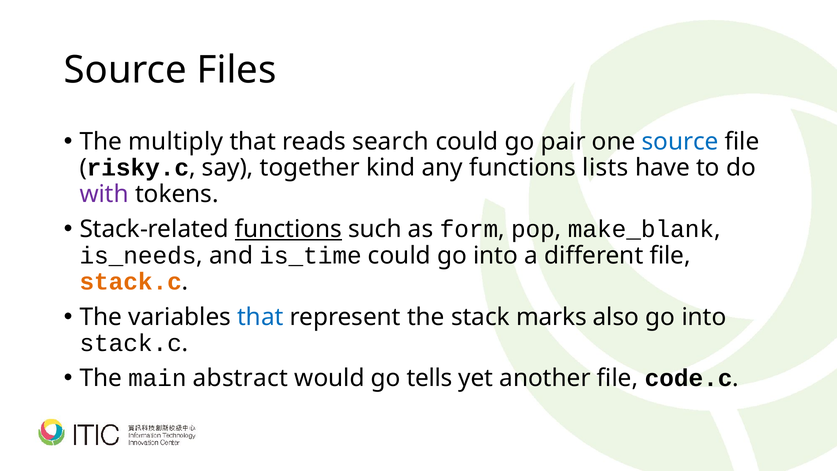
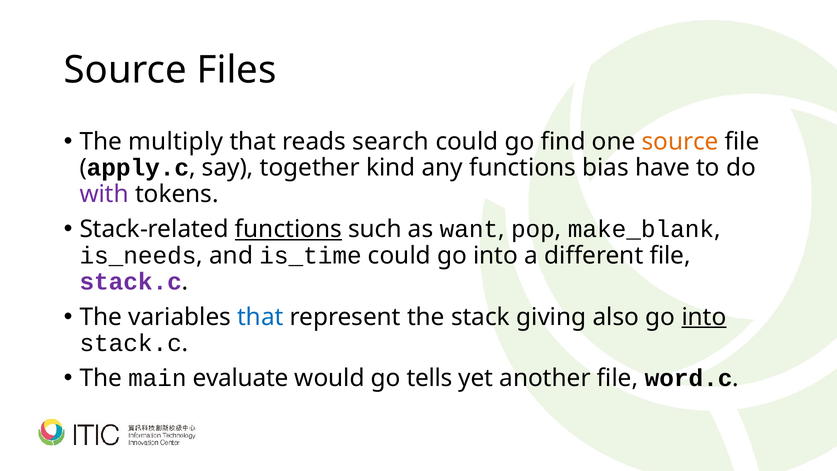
pair: pair -> find
source at (680, 141) colour: blue -> orange
risky.c: risky.c -> apply.c
lists: lists -> bias
form: form -> want
stack.c at (131, 282) colour: orange -> purple
marks: marks -> giving
into at (704, 317) underline: none -> present
abstract: abstract -> evaluate
code.c: code.c -> word.c
